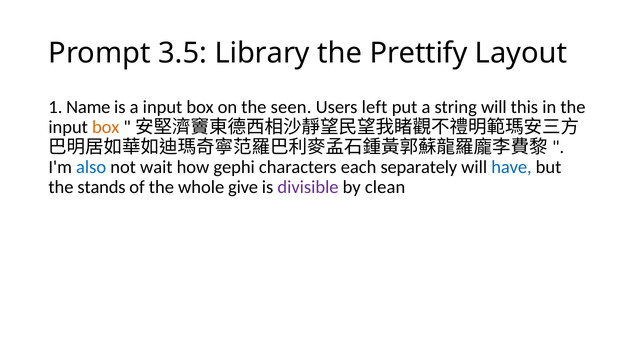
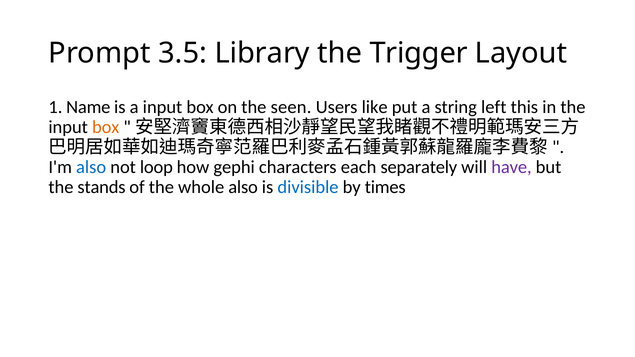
Prettify: Prettify -> Trigger
left: left -> like
string will: will -> left
wait: wait -> loop
have colour: blue -> purple
whole give: give -> also
divisible colour: purple -> blue
clean: clean -> times
